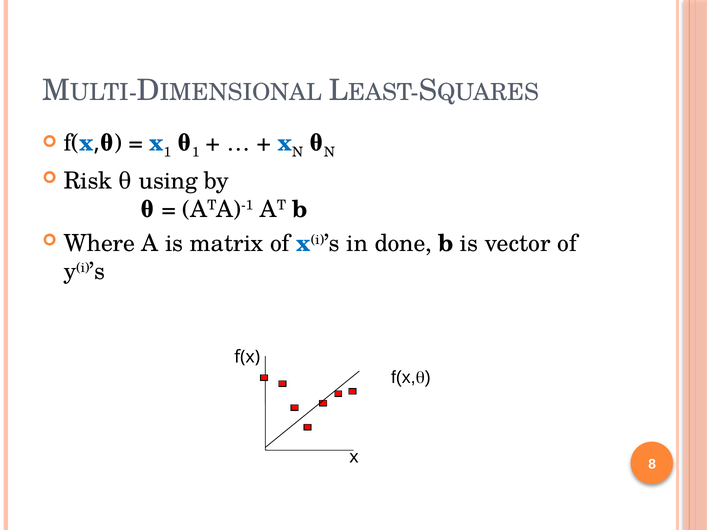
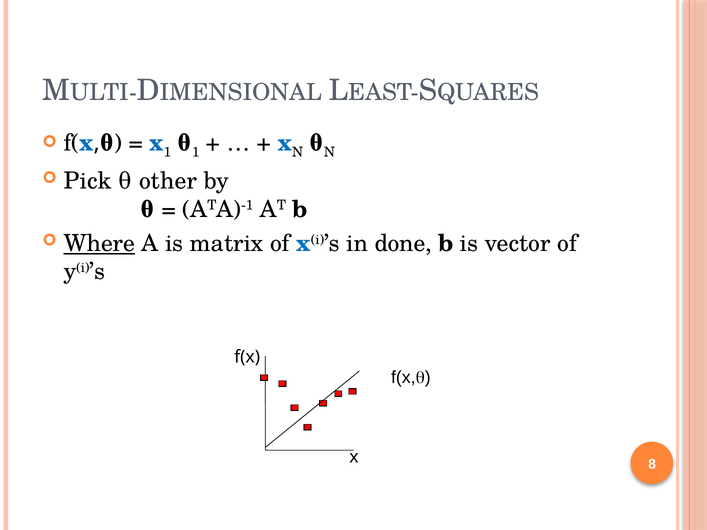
Risk: Risk -> Pick
using: using -> other
Where underline: none -> present
